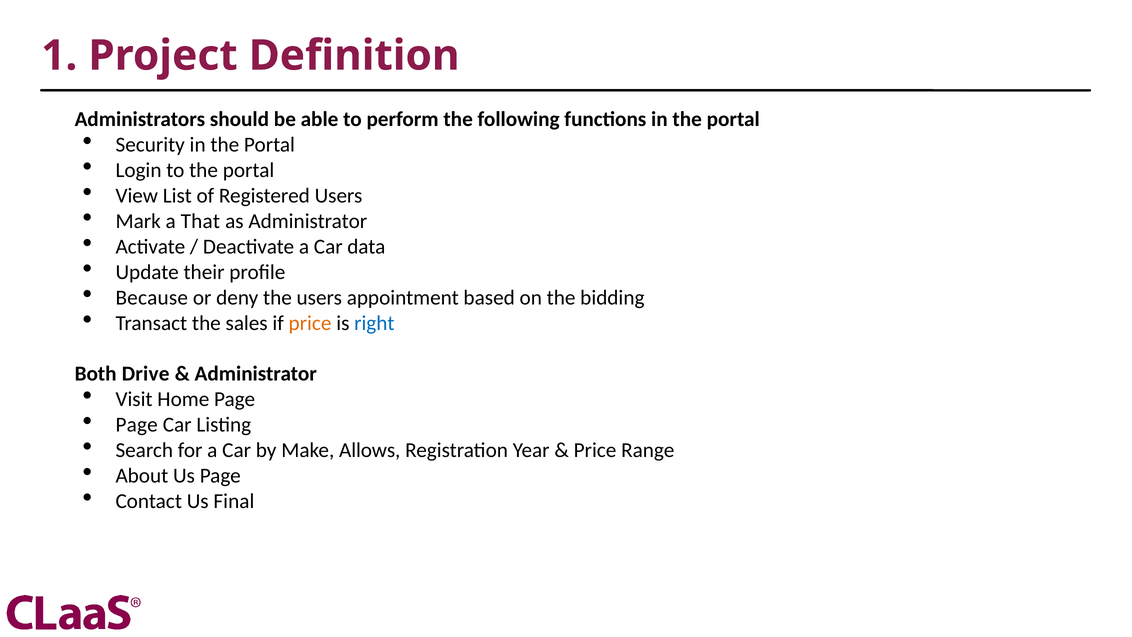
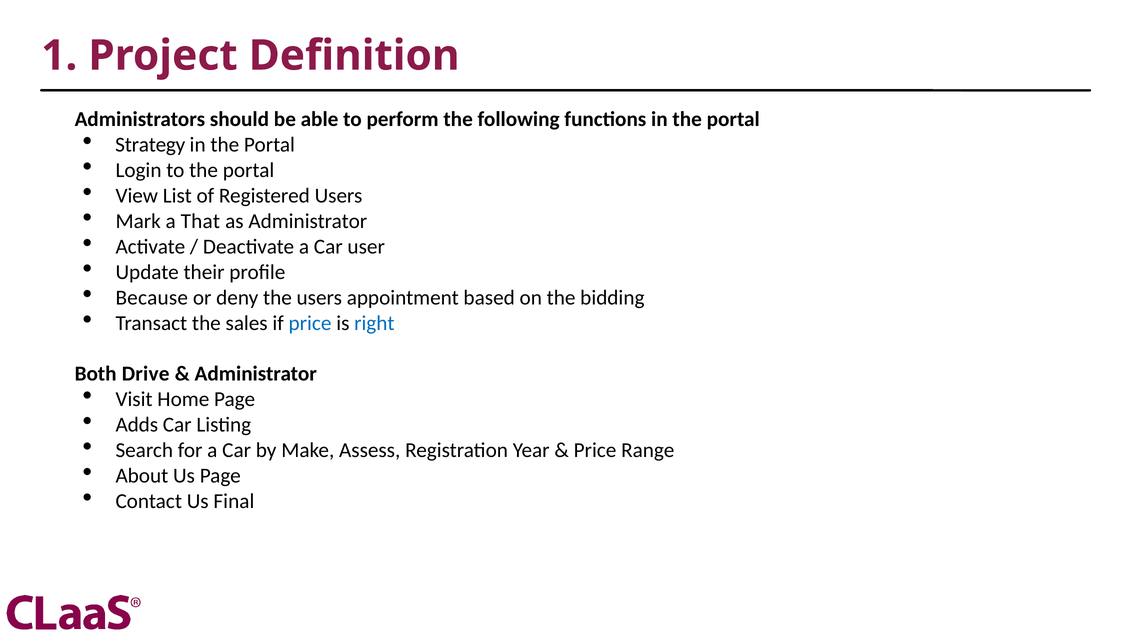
Security: Security -> Strategy
data: data -> user
price at (310, 323) colour: orange -> blue
Page at (137, 425): Page -> Adds
Allows: Allows -> Assess
